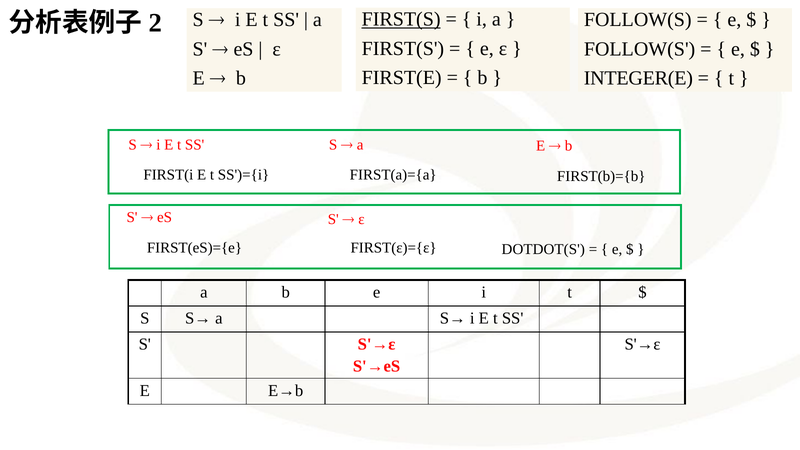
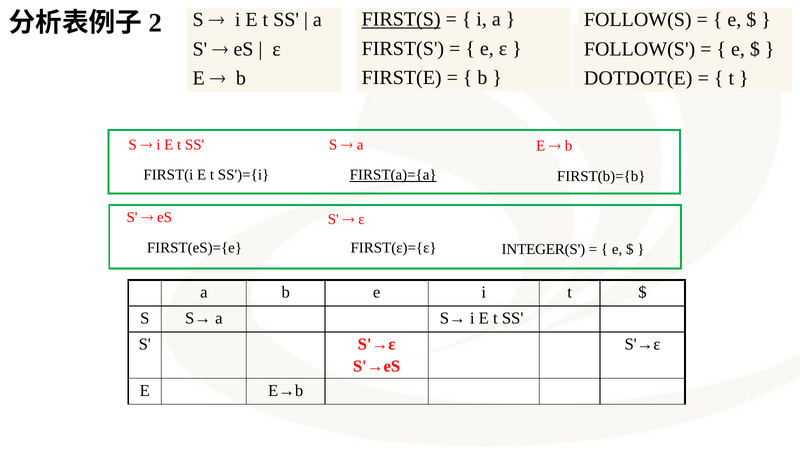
INTEGER(E: INTEGER(E -> DOTDOT(E
FIRST(a)={a underline: none -> present
DOTDOT(S: DOTDOT(S -> INTEGER(S
